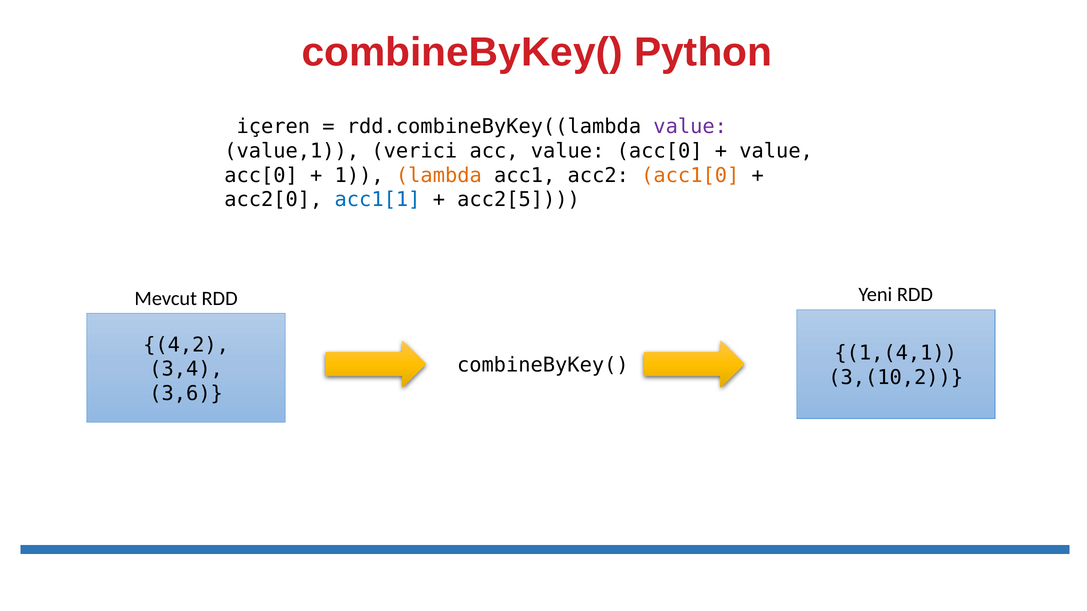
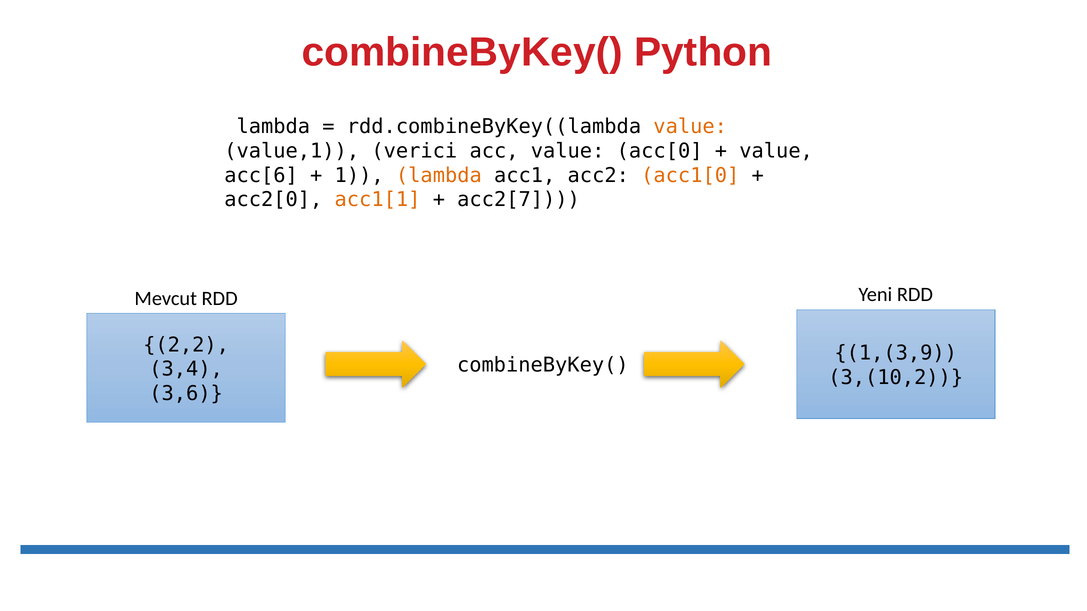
içeren at (273, 127): içeren -> lambda
value at (690, 127) colour: purple -> orange
acc[0 at (261, 175): acc[0 -> acc[6
acc1[1 colour: blue -> orange
acc2[5: acc2[5 -> acc2[7
4,2: 4,2 -> 2,2
1,(4,1: 1,(4,1 -> 1,(3,9
